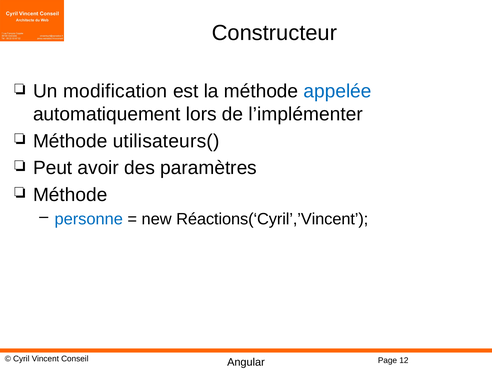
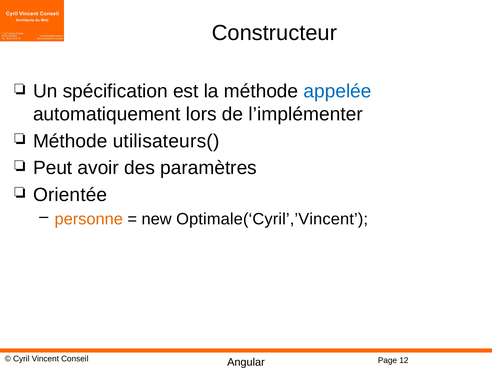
modification: modification -> spécification
Méthode at (70, 195): Méthode -> Orientée
personne colour: blue -> orange
Réactions(‘Cyril’,’Vincent: Réactions(‘Cyril’,’Vincent -> Optimale(‘Cyril’,’Vincent
